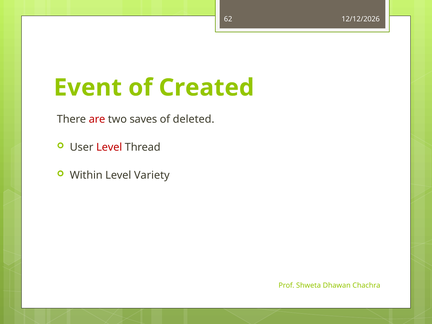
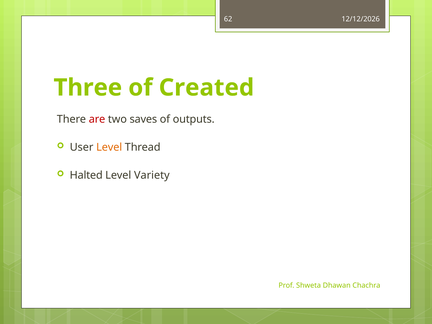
Event: Event -> Three
deleted: deleted -> outputs
Level at (109, 147) colour: red -> orange
Within: Within -> Halted
